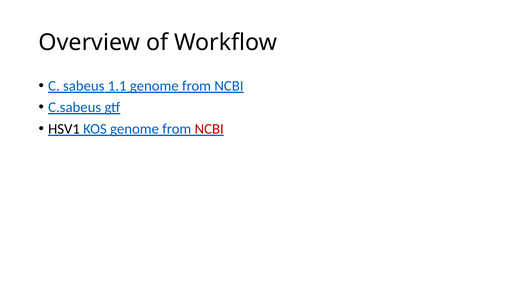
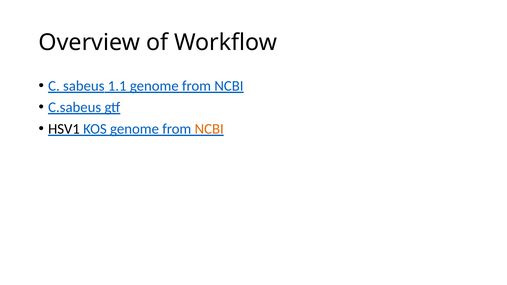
NCBI at (209, 129) colour: red -> orange
